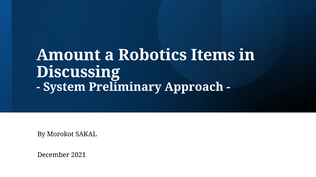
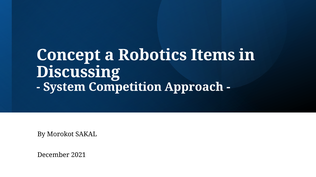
Amount: Amount -> Concept
Preliminary: Preliminary -> Competition
